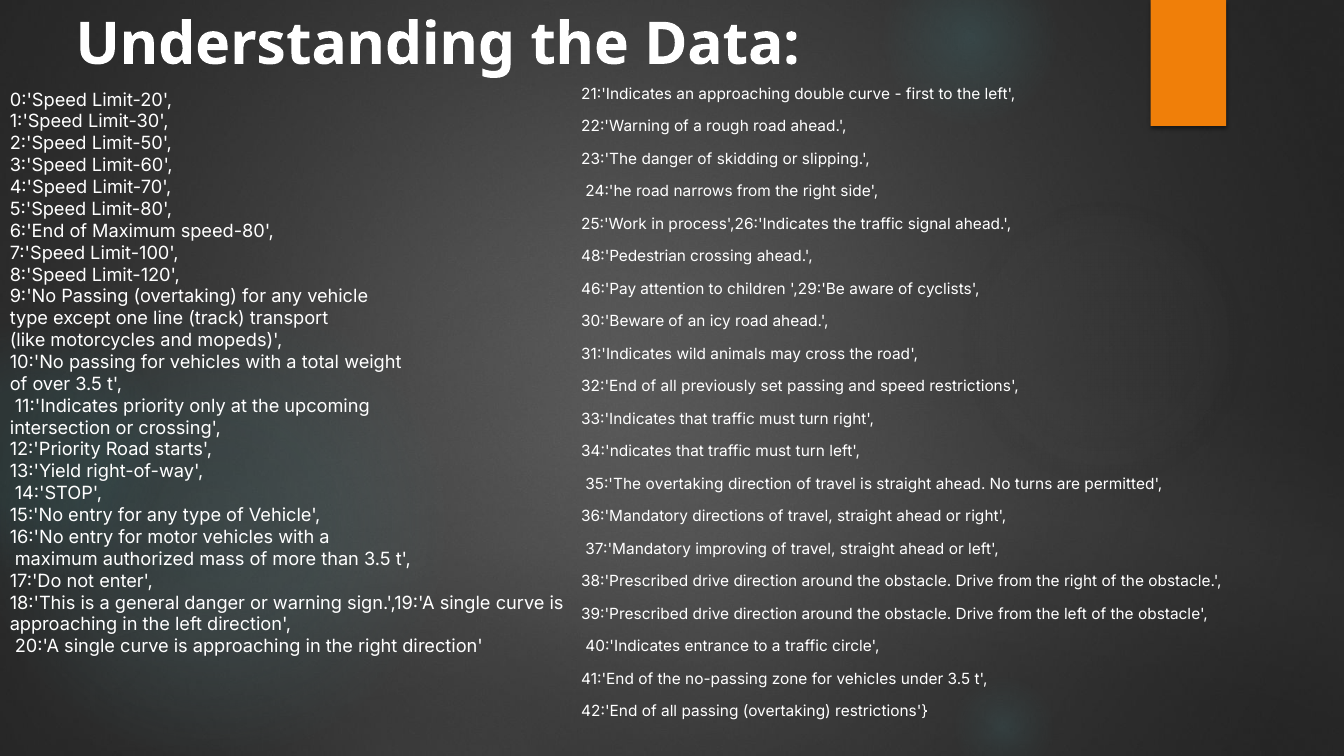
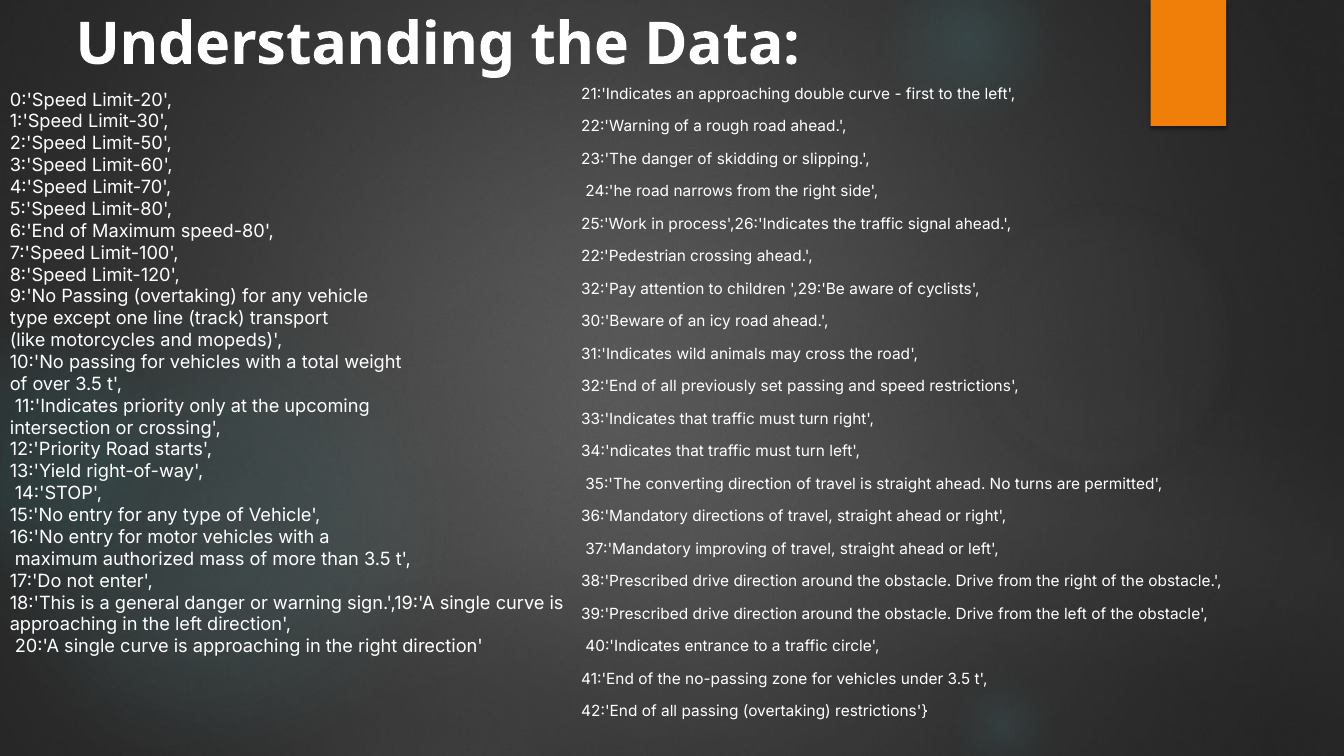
48:'Pedestrian: 48:'Pedestrian -> 22:'Pedestrian
46:'Pay: 46:'Pay -> 32:'Pay
35:'The overtaking: overtaking -> converting
